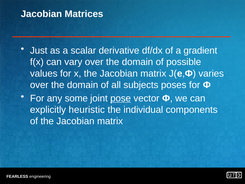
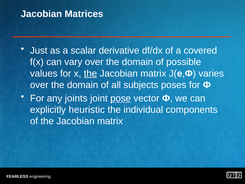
gradient: gradient -> covered
the at (90, 73) underline: none -> present
some: some -> joints
